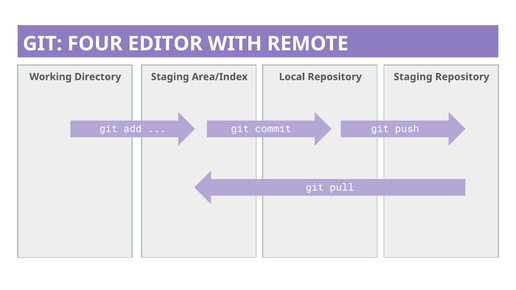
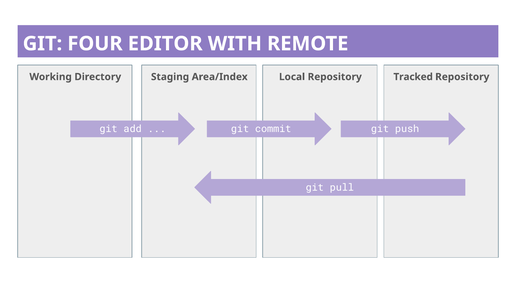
Repository Staging: Staging -> Tracked
